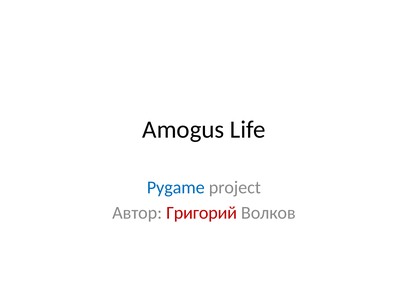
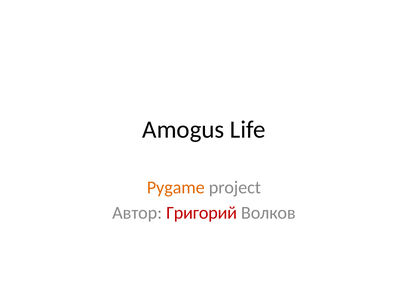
Pygame colour: blue -> orange
